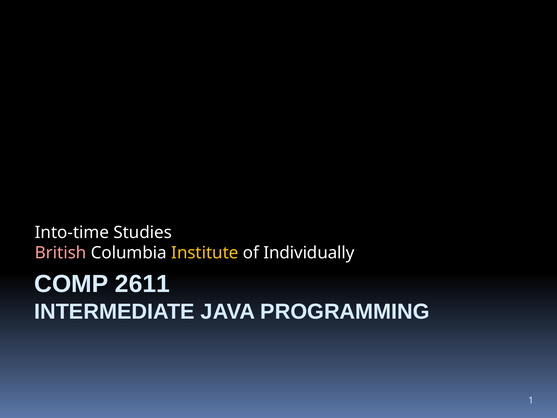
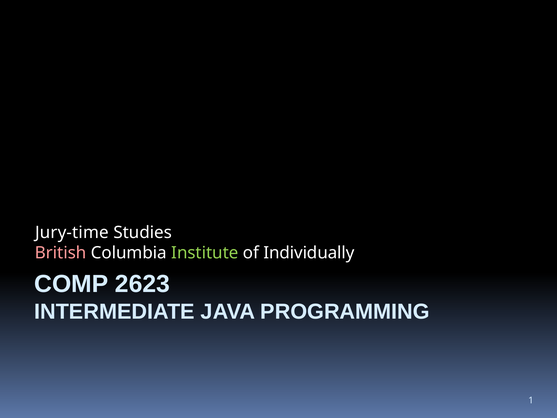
Into-time: Into-time -> Jury-time
Institute colour: yellow -> light green
2611: 2611 -> 2623
